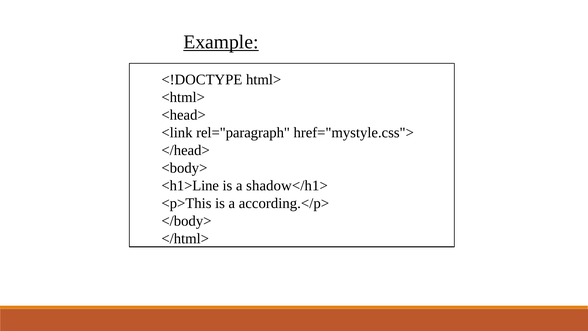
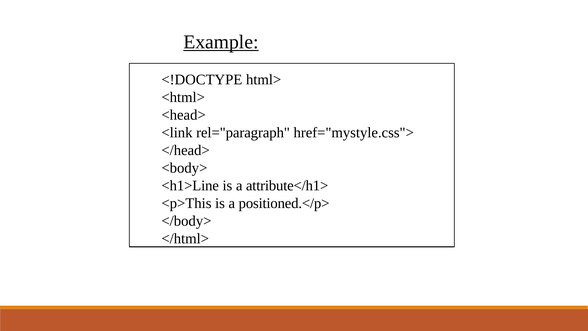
shadow</h1>: shadow</h1> -> attribute</h1>
according.</p>: according.</p> -> positioned.</p>
